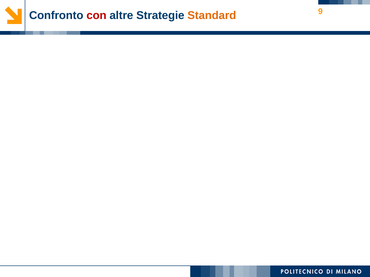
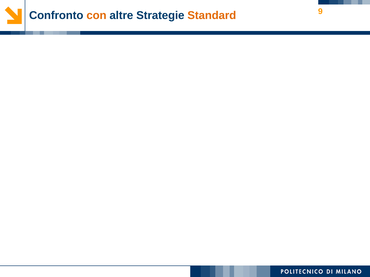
con colour: red -> orange
